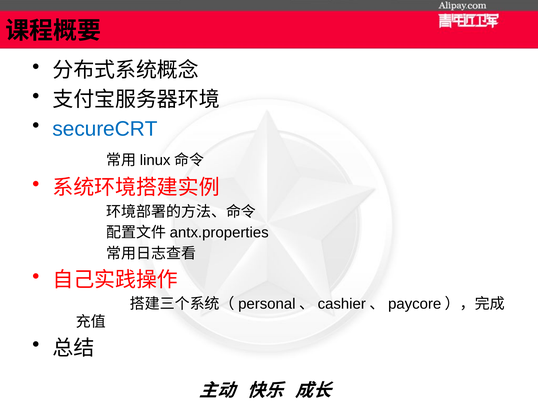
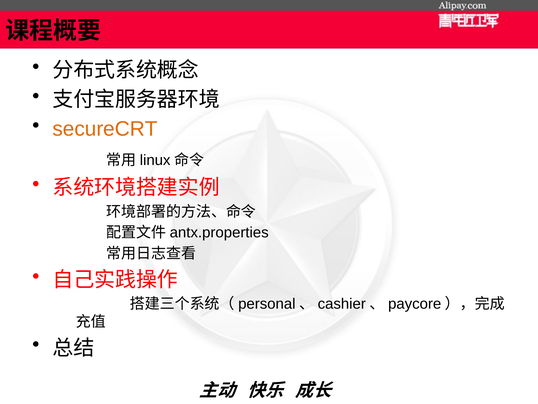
secureCRT colour: blue -> orange
